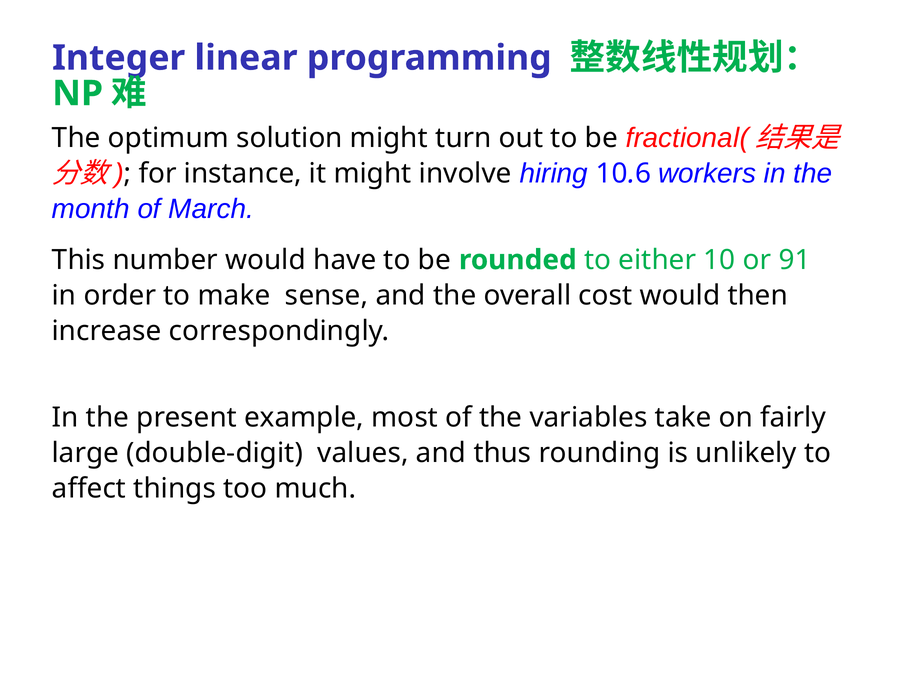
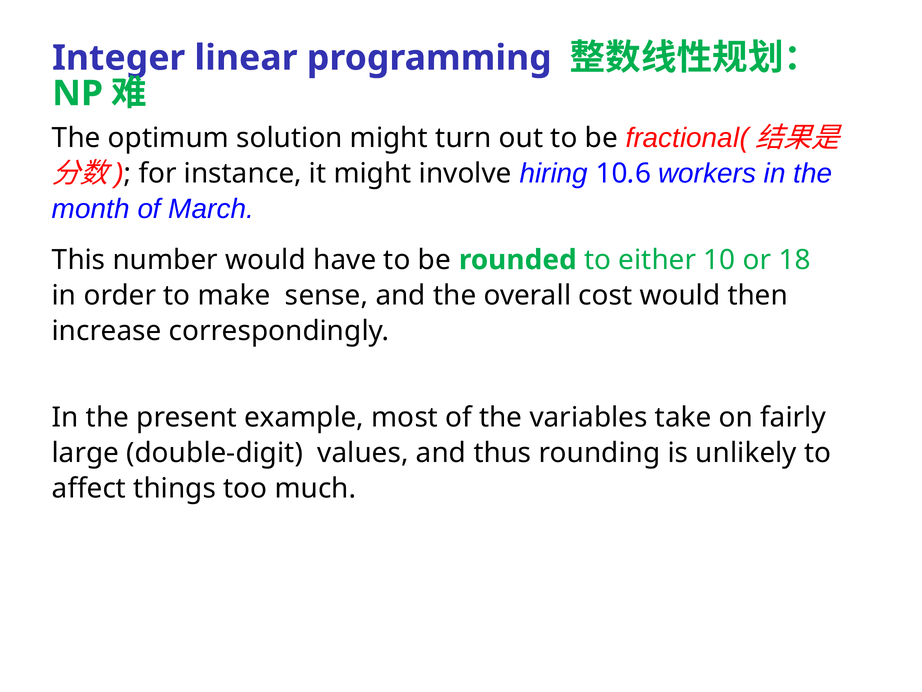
91: 91 -> 18
